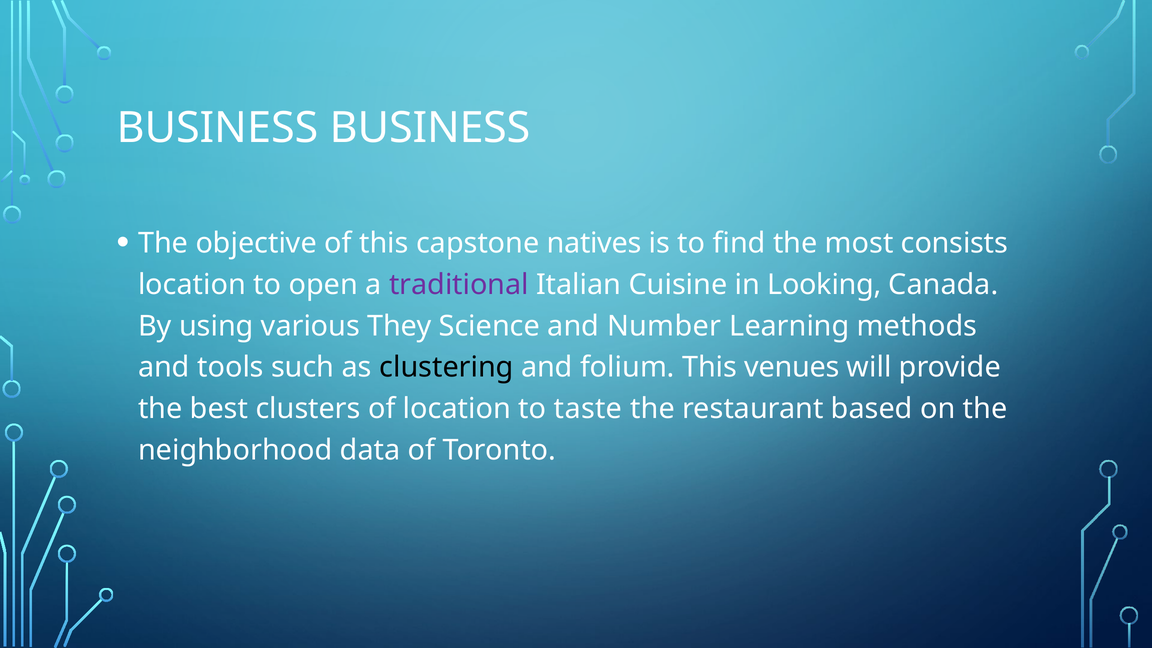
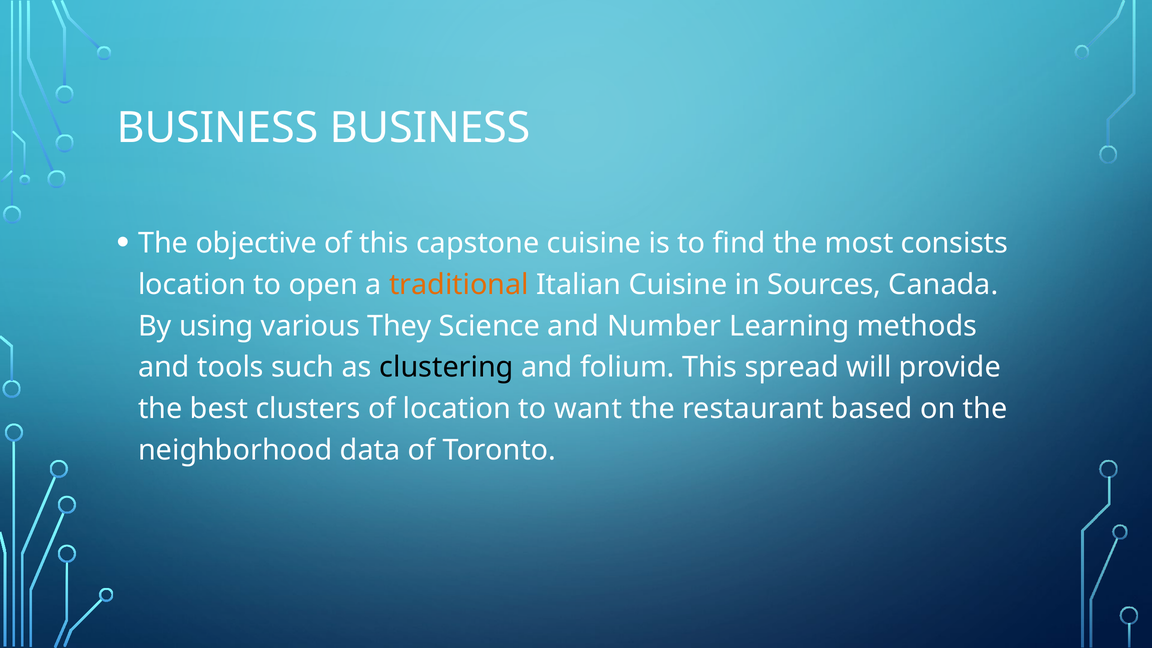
capstone natives: natives -> cuisine
traditional colour: purple -> orange
Looking: Looking -> Sources
venues: venues -> spread
taste: taste -> want
